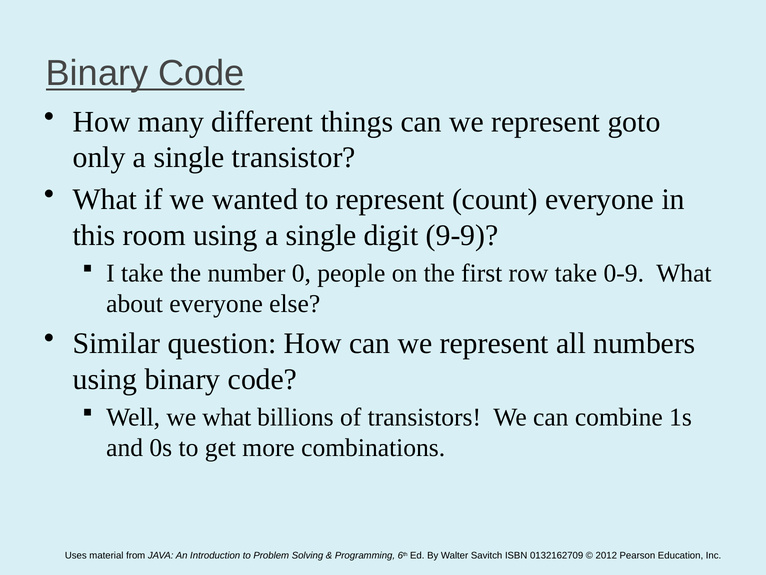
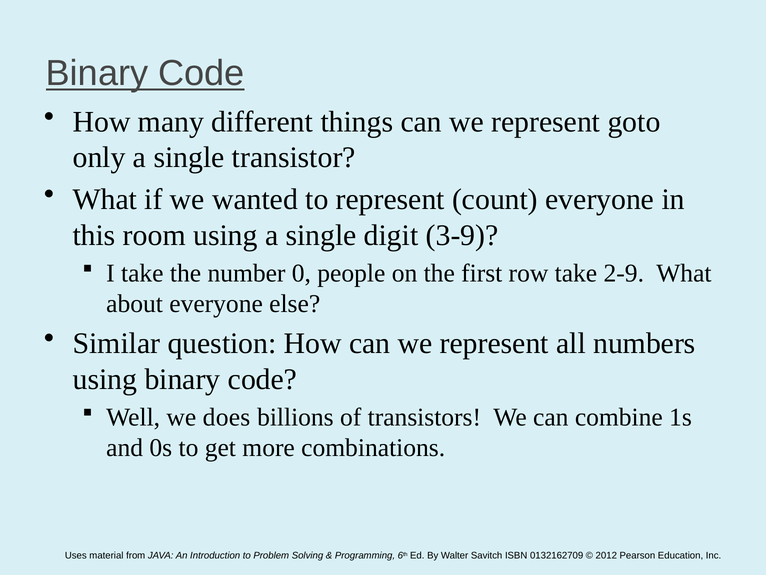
9-9: 9-9 -> 3-9
0-9: 0-9 -> 2-9
we what: what -> does
